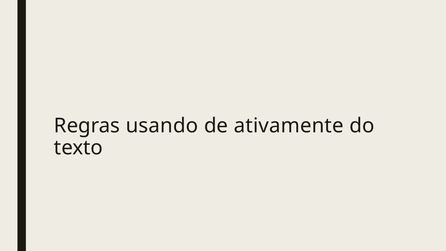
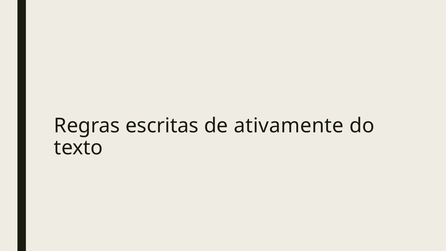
usando: usando -> escritas
